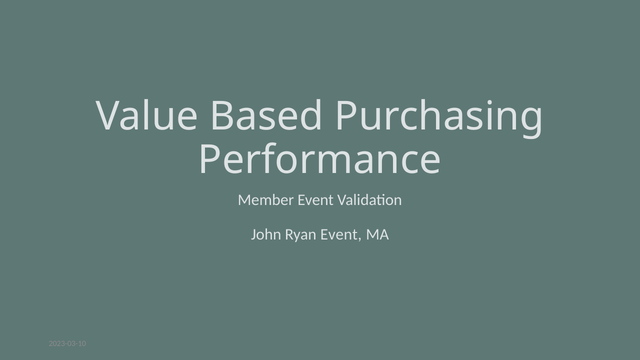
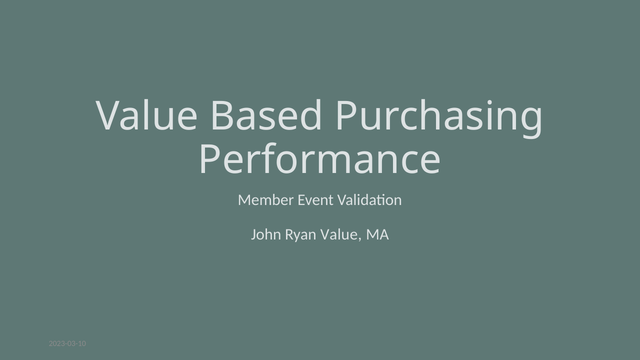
Ryan Event: Event -> Value
